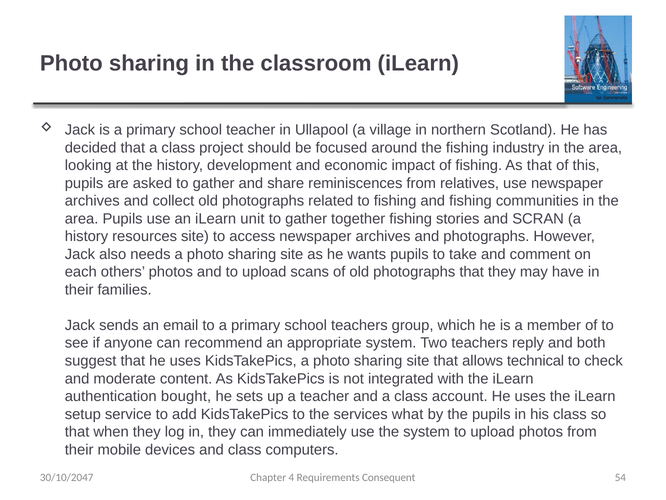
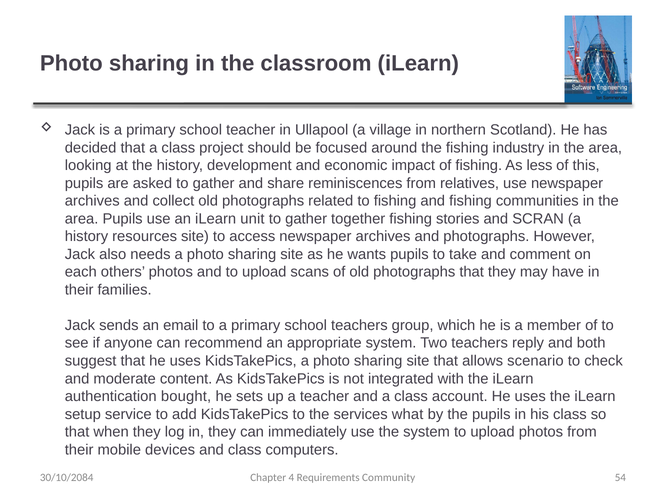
As that: that -> less
technical: technical -> scenario
30/10/2047: 30/10/2047 -> 30/10/2084
Consequent: Consequent -> Community
